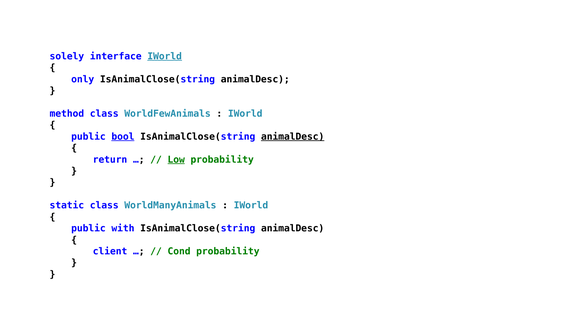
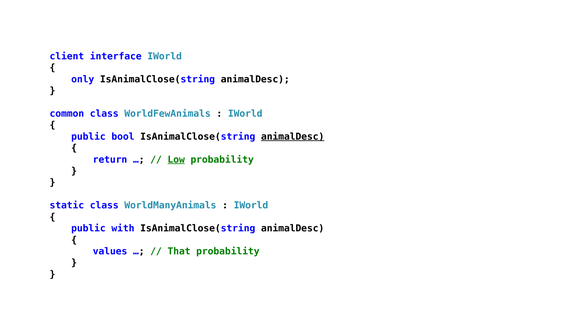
solely: solely -> client
IWorld at (165, 56) underline: present -> none
method: method -> common
bool underline: present -> none
client: client -> values
Cond: Cond -> That
